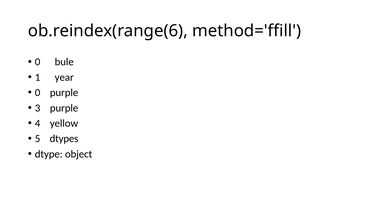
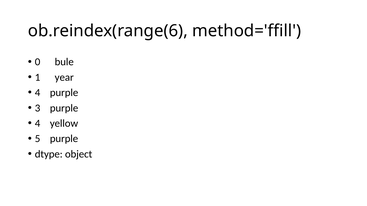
0 at (38, 93): 0 -> 4
5 dtypes: dtypes -> purple
